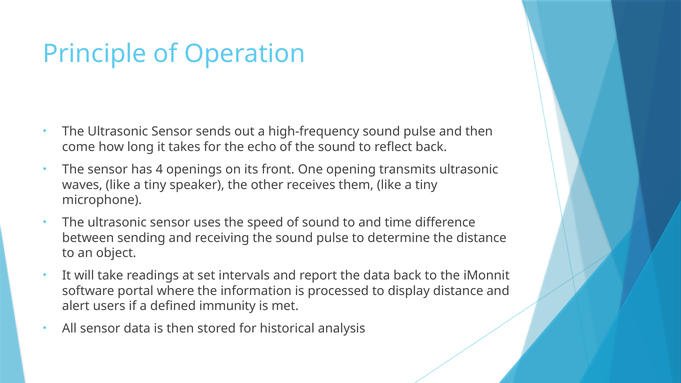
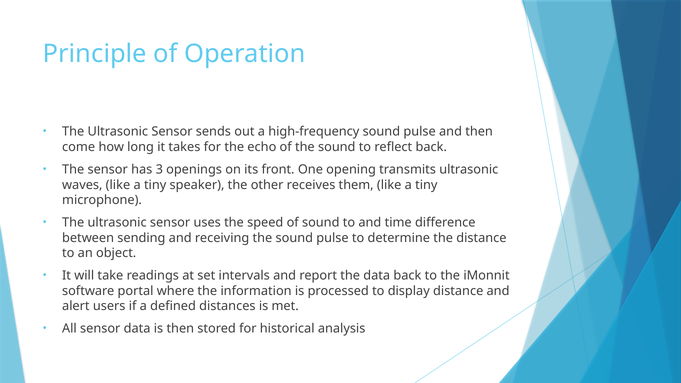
4: 4 -> 3
immunity: immunity -> distances
